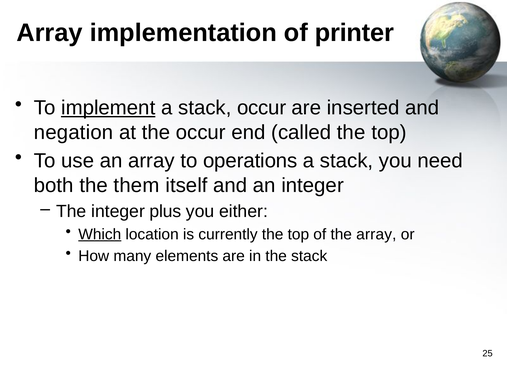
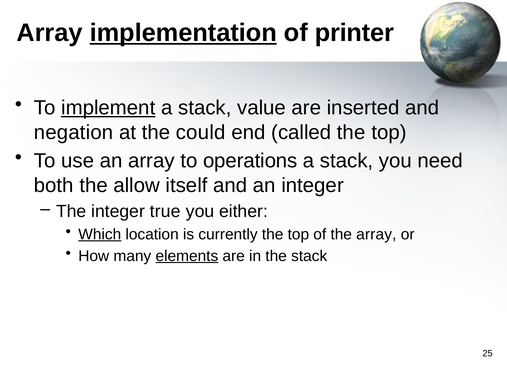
implementation underline: none -> present
stack occur: occur -> value
the occur: occur -> could
them: them -> allow
plus: plus -> true
elements underline: none -> present
